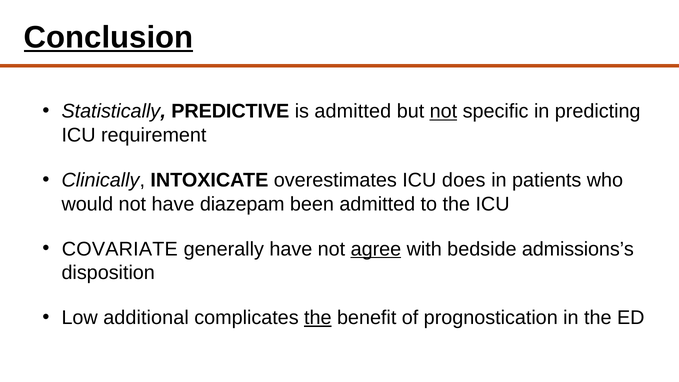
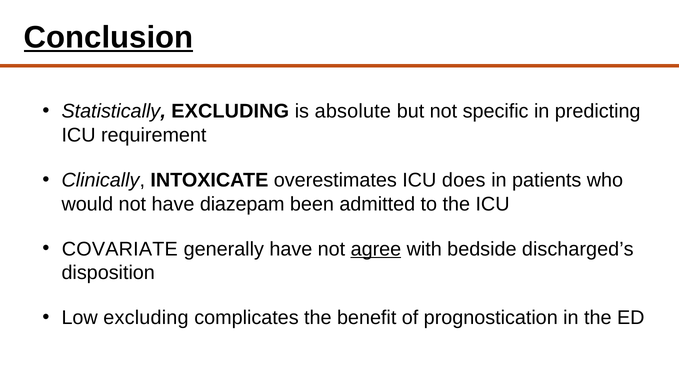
Statistically PREDICTIVE: PREDICTIVE -> EXCLUDING
is admitted: admitted -> absolute
not at (443, 111) underline: present -> none
admissions’s: admissions’s -> discharged’s
Low additional: additional -> excluding
the at (318, 318) underline: present -> none
